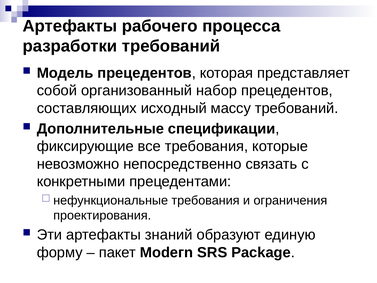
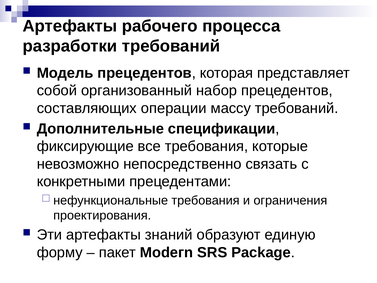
исходный: исходный -> операции
